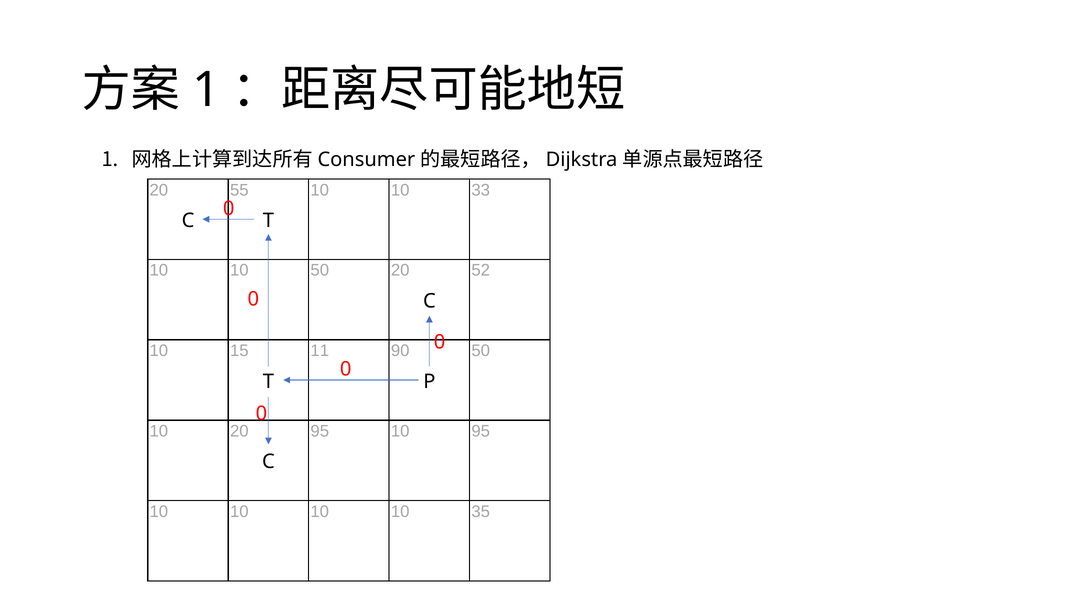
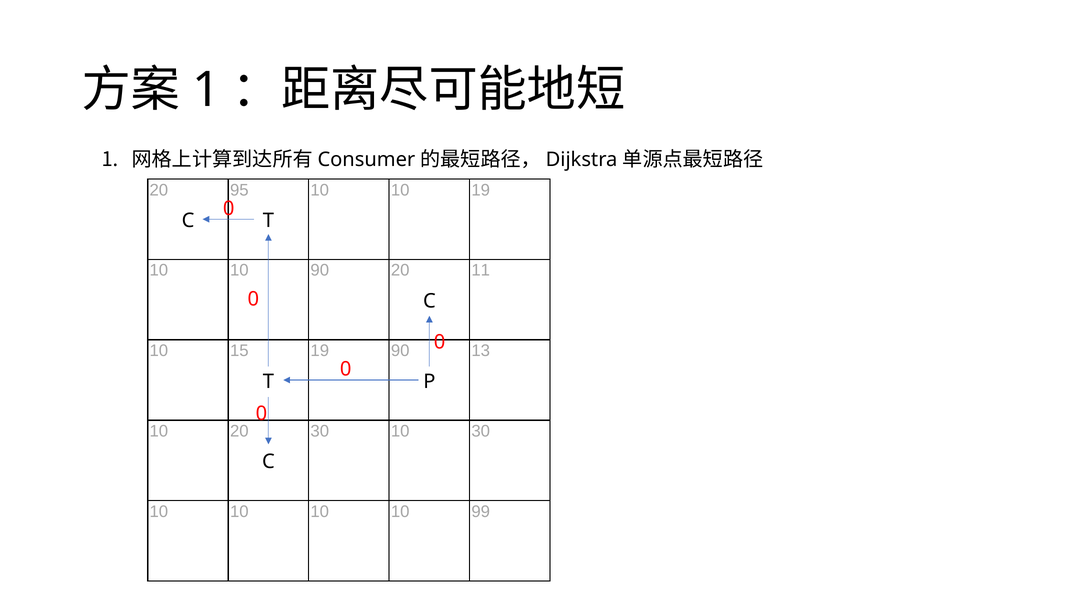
55: 55 -> 95
10 33: 33 -> 19
10 50: 50 -> 90
52: 52 -> 11
15 11: 11 -> 19
90 50: 50 -> 13
20 95: 95 -> 30
10 95: 95 -> 30
35: 35 -> 99
